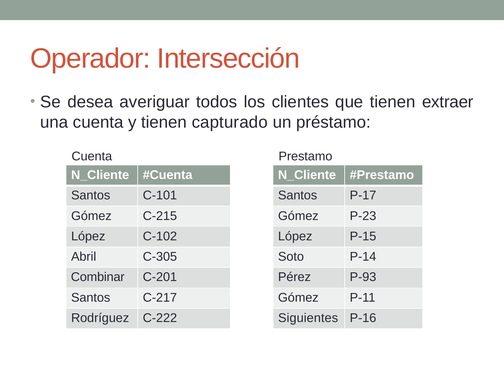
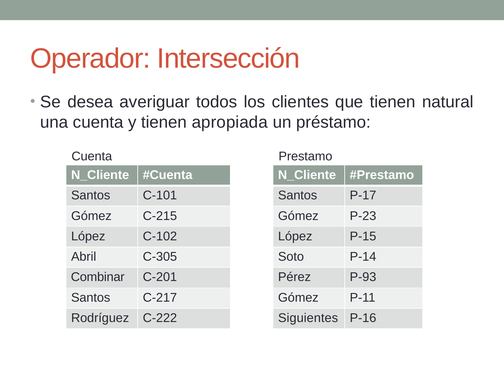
extraer: extraer -> natural
capturado: capturado -> apropiada
